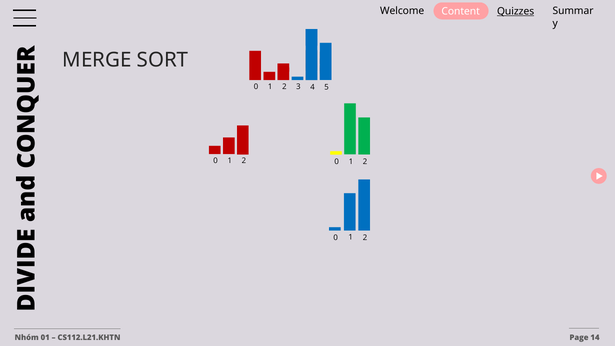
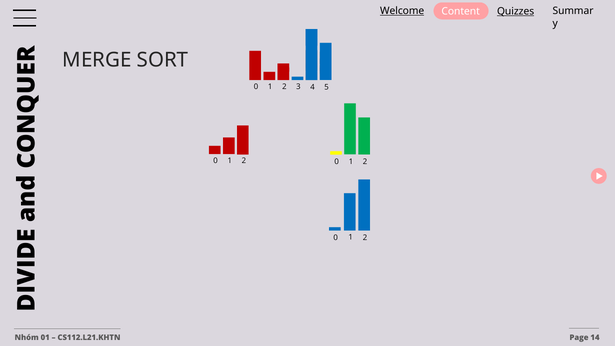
Welcome underline: none -> present
